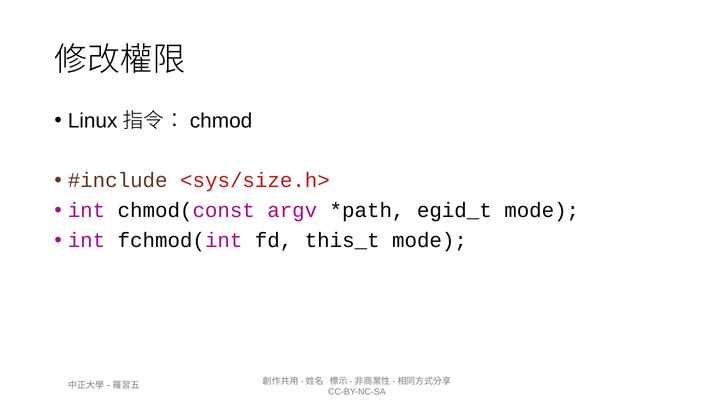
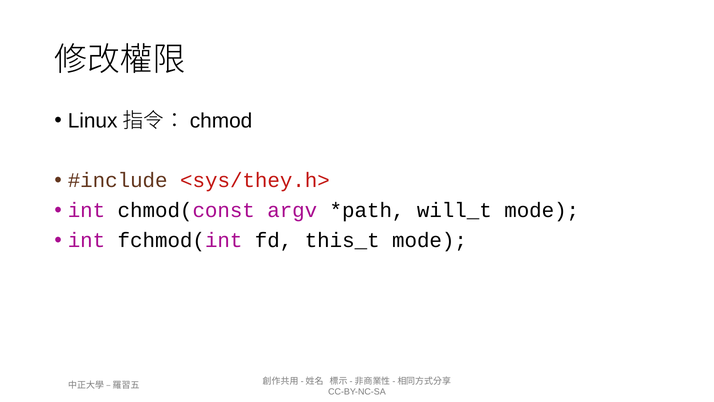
<sys/size.h>: <sys/size.h> -> <sys/they.h>
egid_t: egid_t -> will_t
